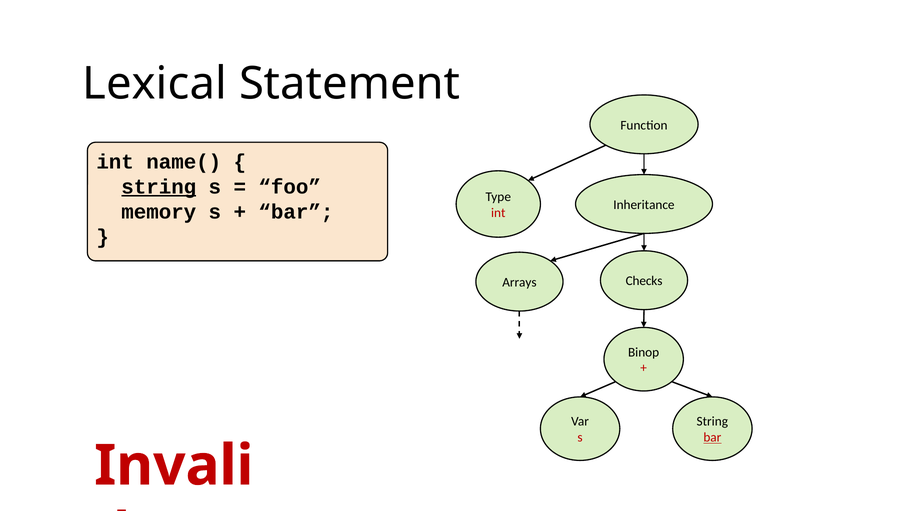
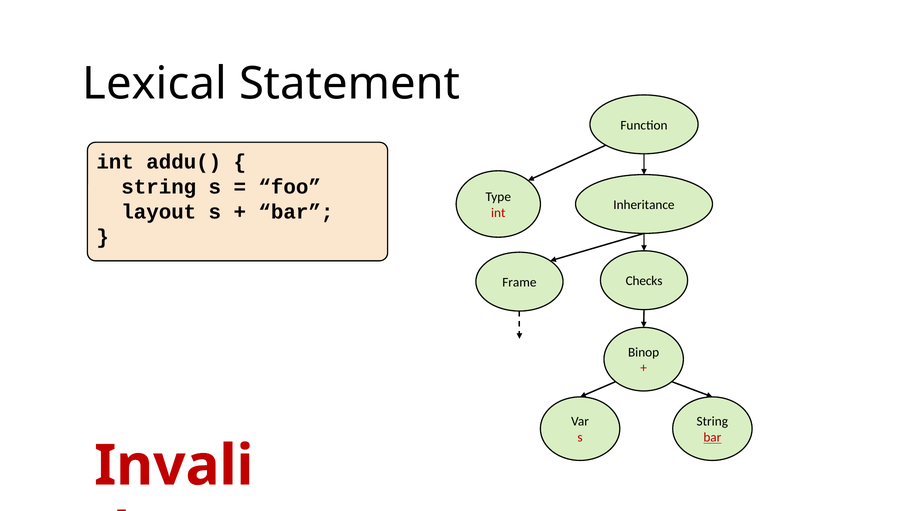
name(: name( -> addu(
string at (159, 187) underline: present -> none
memory: memory -> layout
Arrays: Arrays -> Frame
